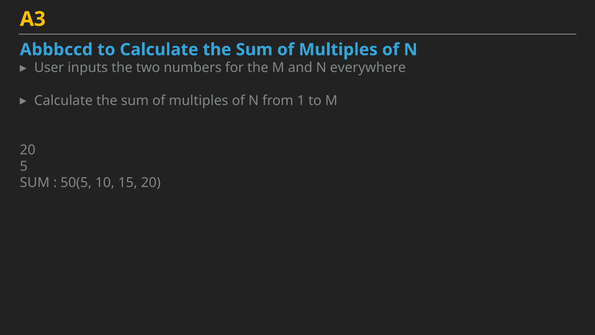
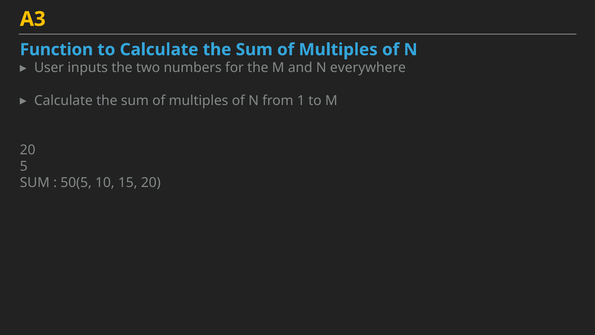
Abbbccd: Abbbccd -> Function
